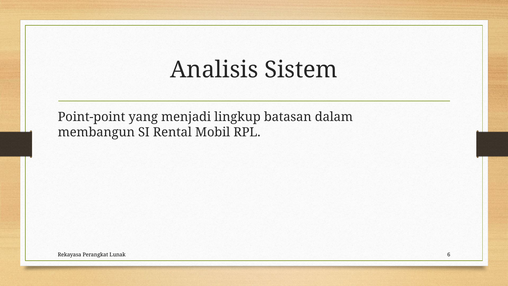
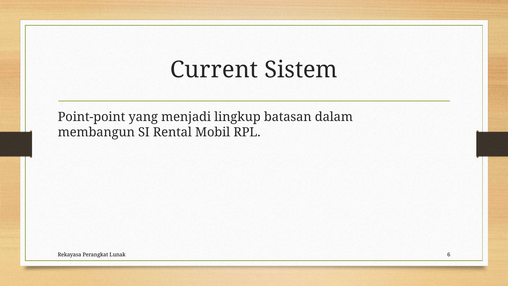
Analisis: Analisis -> Current
